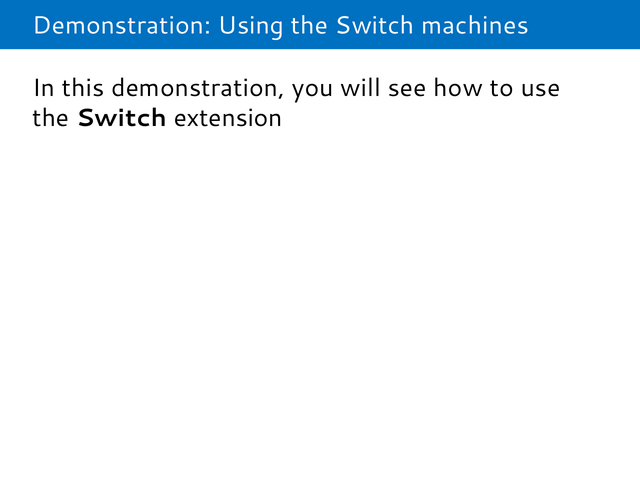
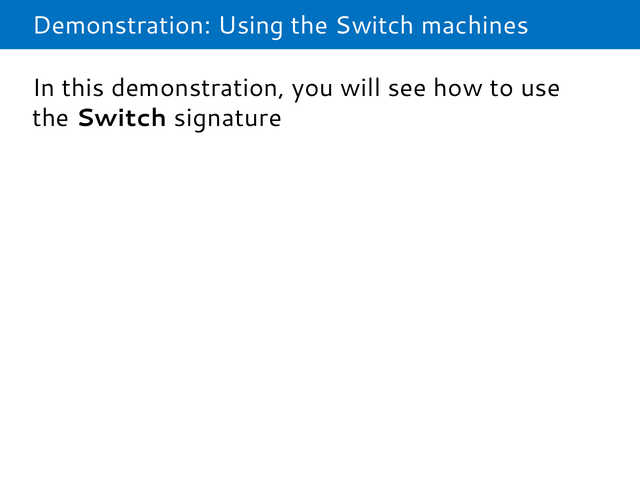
extension: extension -> signature
